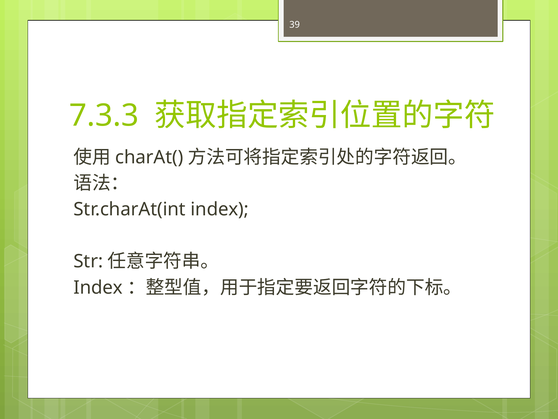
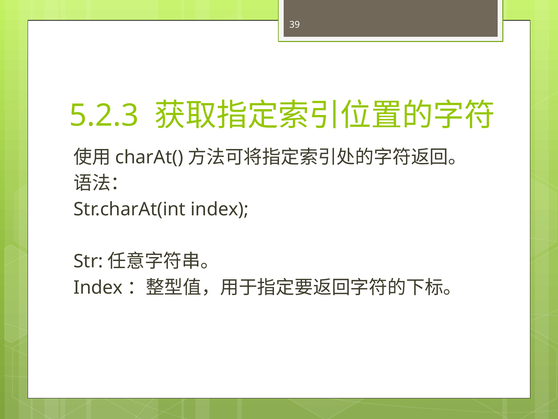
7.3.3: 7.3.3 -> 5.2.3
